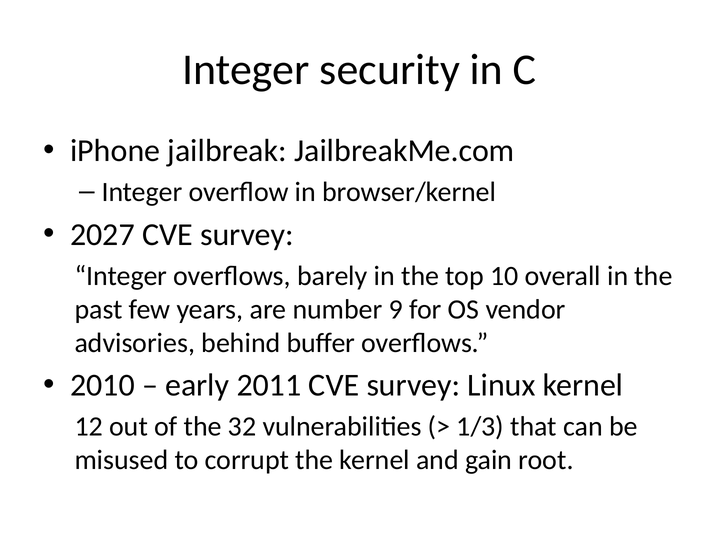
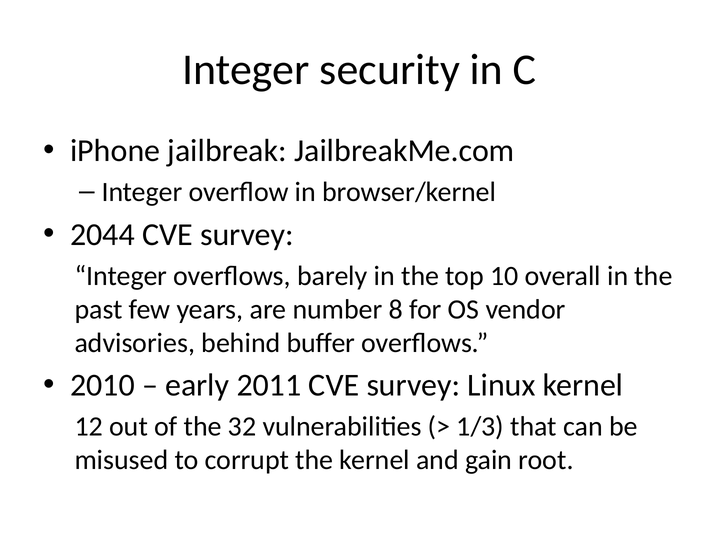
2027: 2027 -> 2044
9: 9 -> 8
